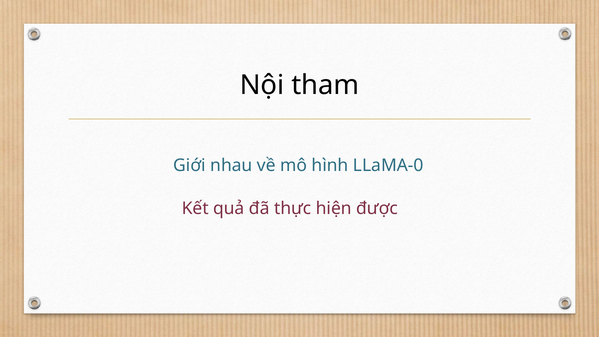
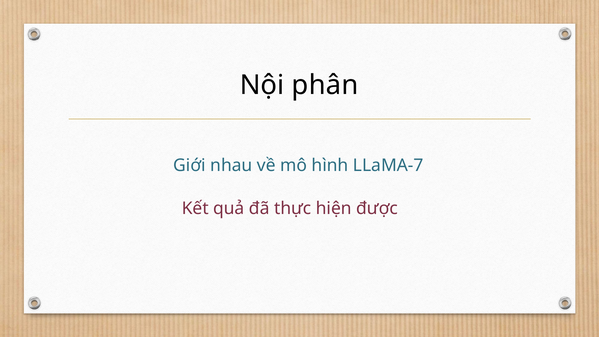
tham: tham -> phân
LLaMA-0: LLaMA-0 -> LLaMA-7
